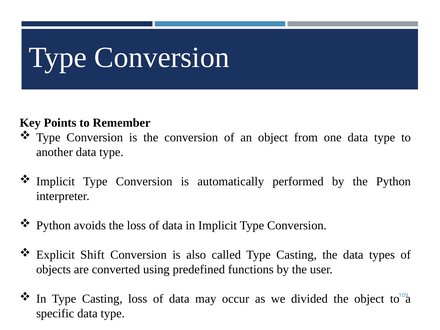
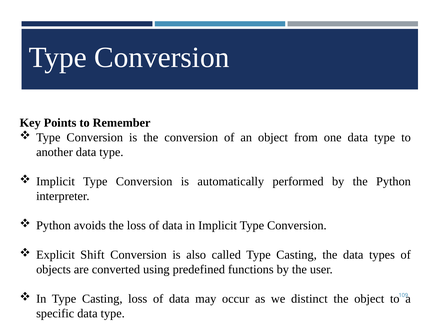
divided: divided -> distinct
